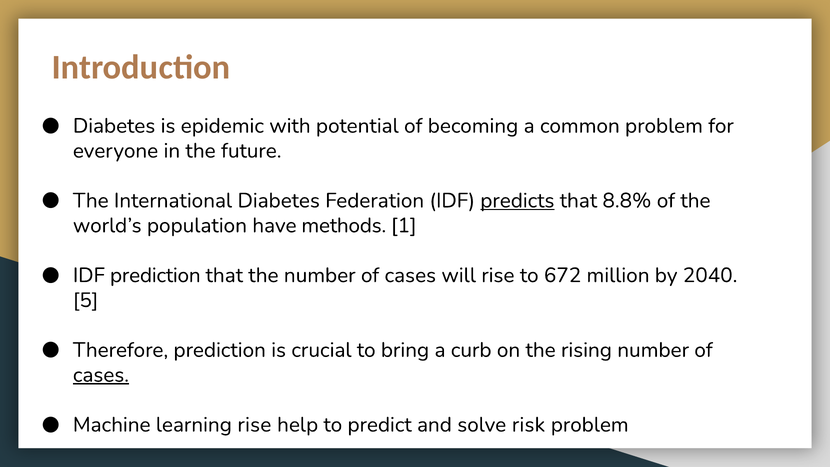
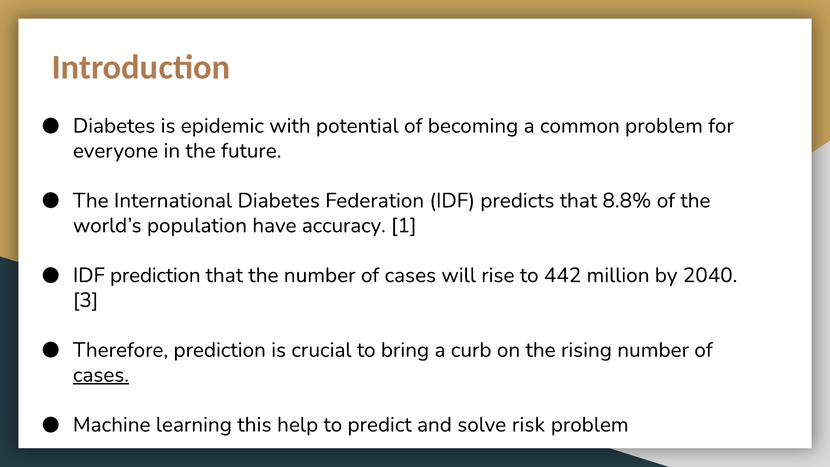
predicts underline: present -> none
methods: methods -> accuracy
672: 672 -> 442
5: 5 -> 3
learning rise: rise -> this
